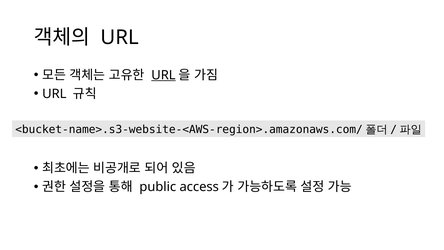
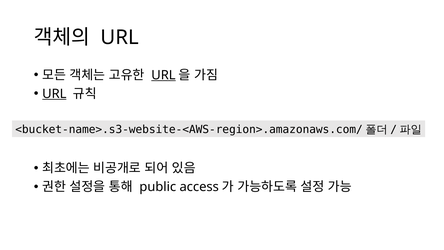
URL at (54, 94) underline: none -> present
